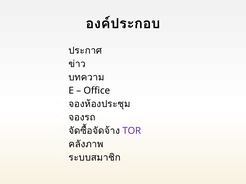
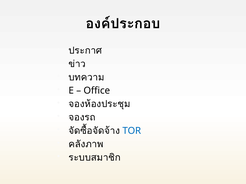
TOR colour: purple -> blue
